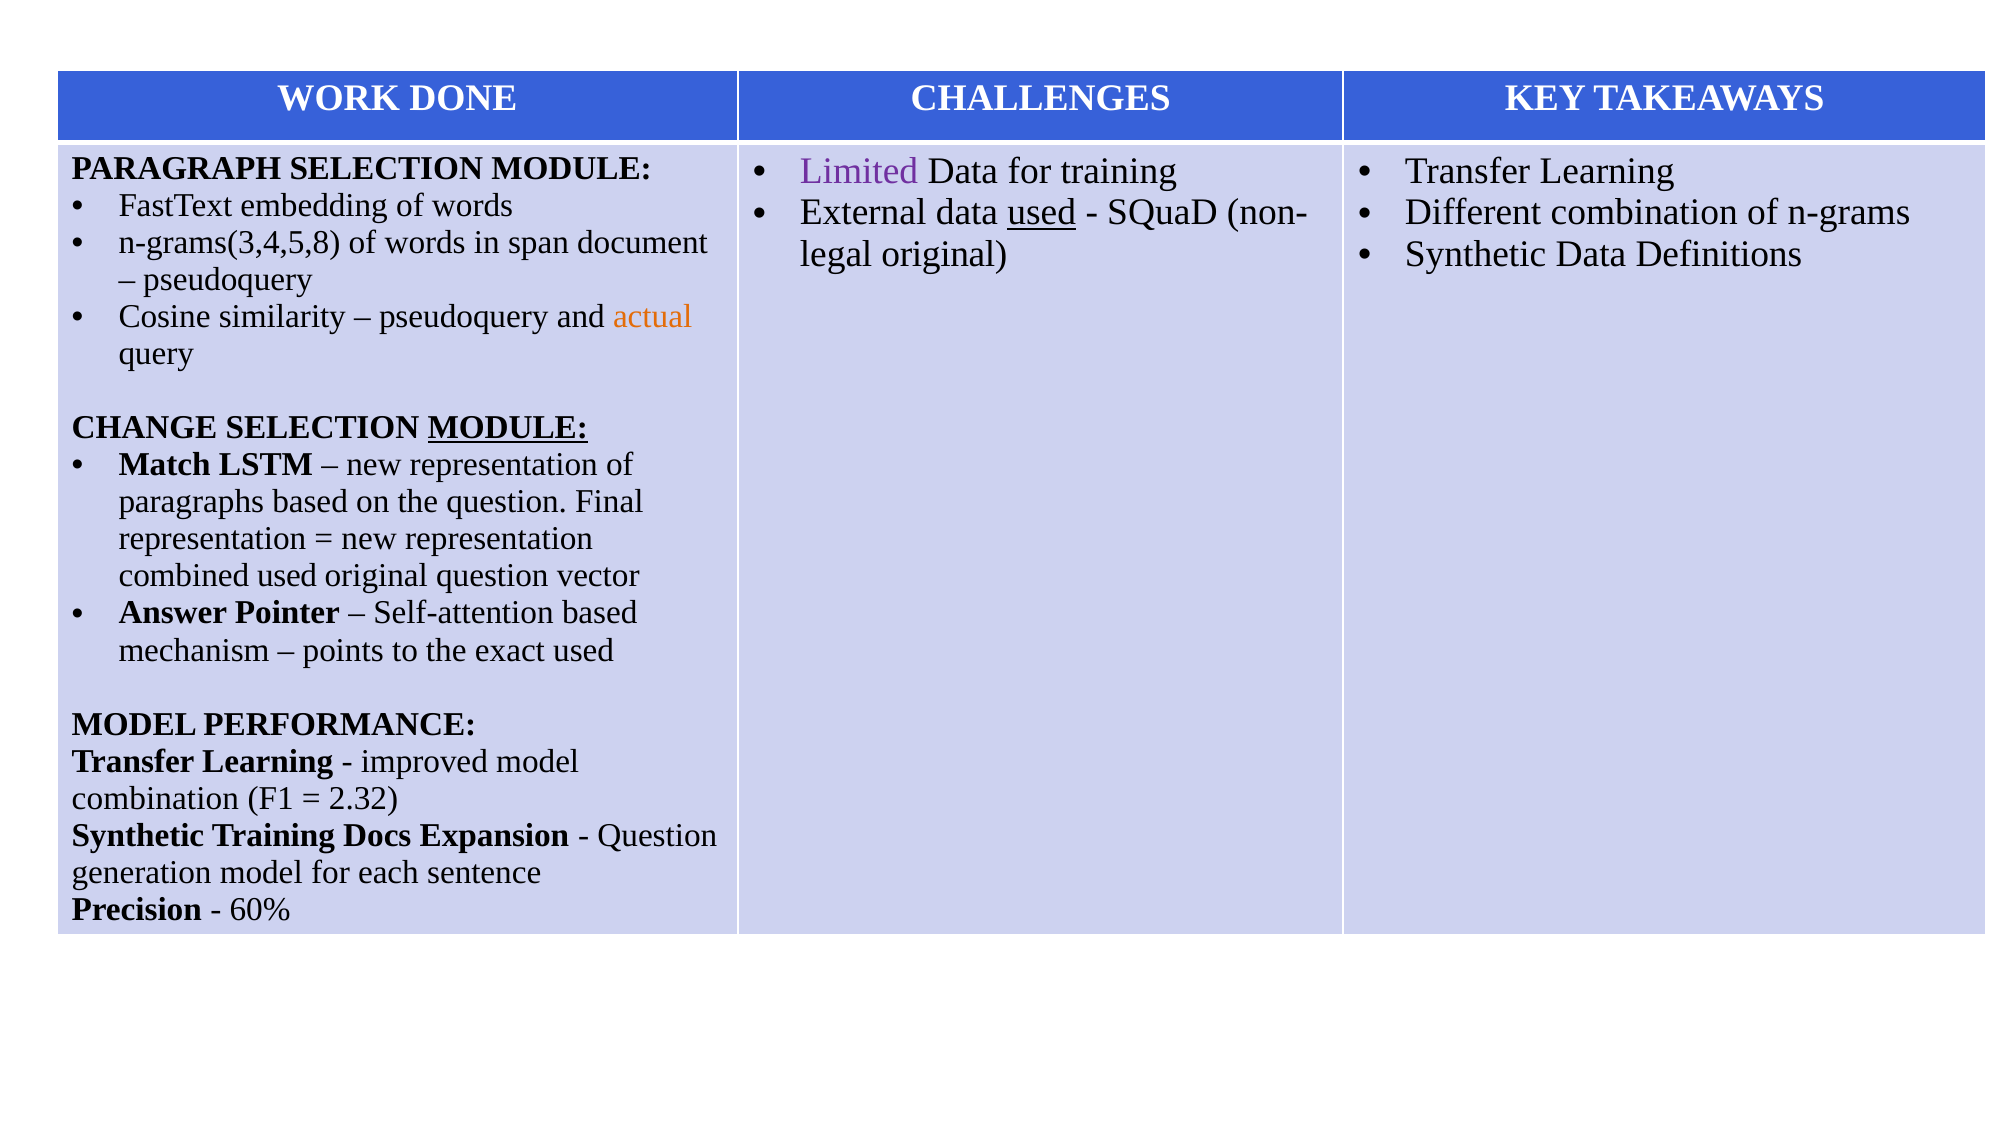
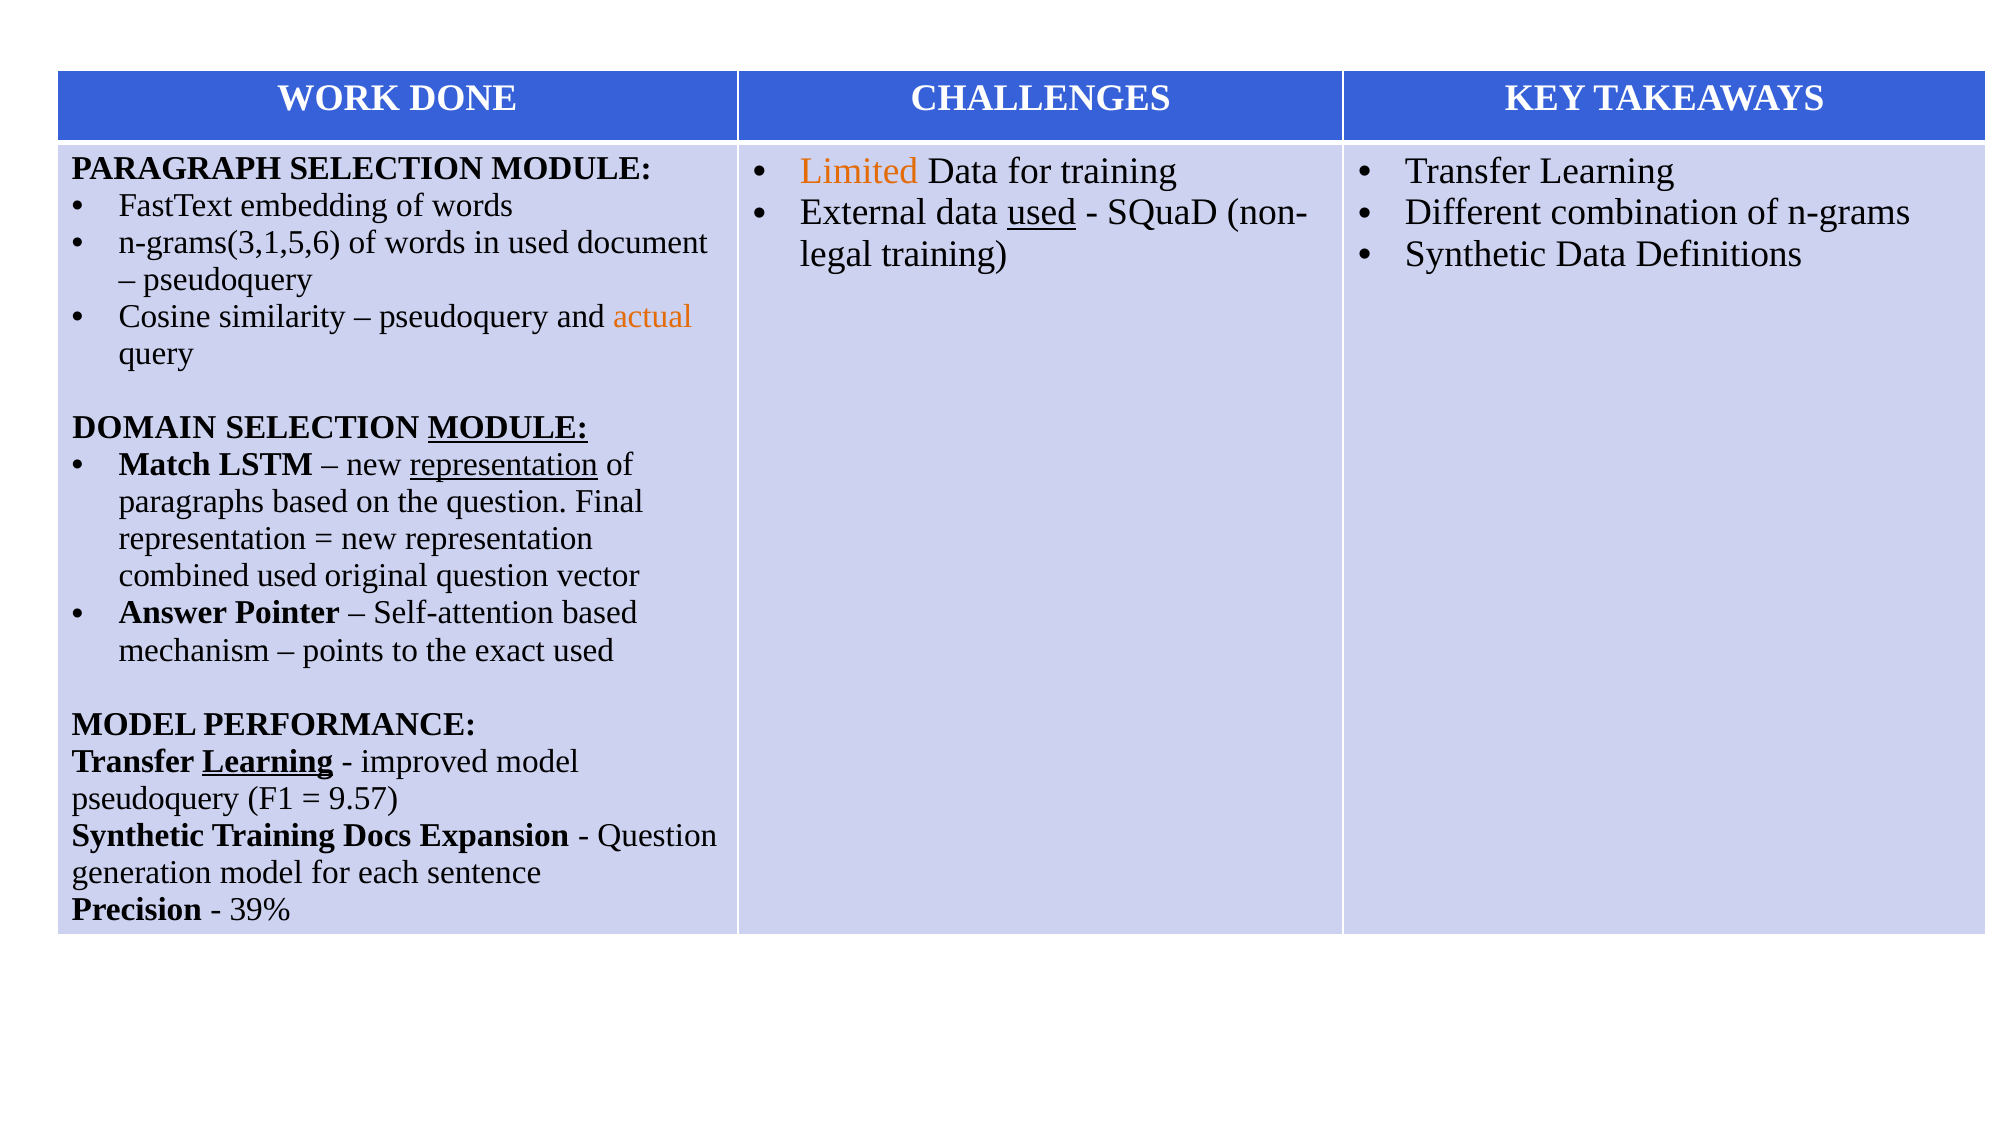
Limited colour: purple -> orange
n-grams(3,4,5,8: n-grams(3,4,5,8 -> n-grams(3,1,5,6
in span: span -> used
original at (944, 254): original -> training
CHANGE: CHANGE -> DOMAIN
representation at (504, 465) underline: none -> present
Learning at (268, 761) underline: none -> present
combination at (155, 798): combination -> pseudoquery
2.32: 2.32 -> 9.57
60%: 60% -> 39%
